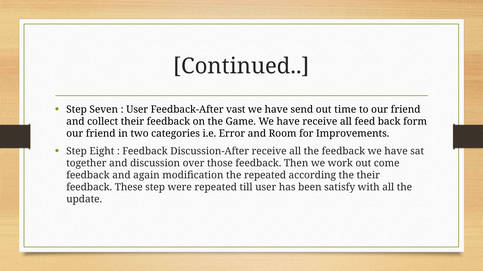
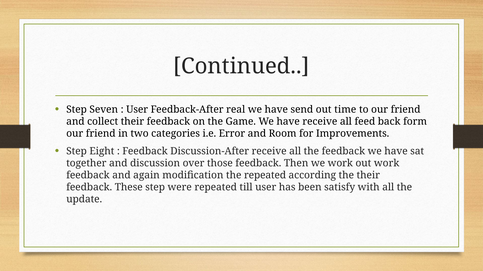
vast: vast -> real
out come: come -> work
